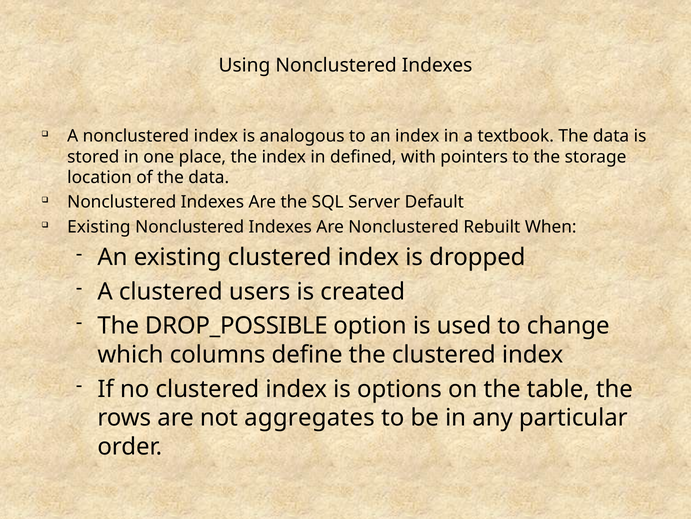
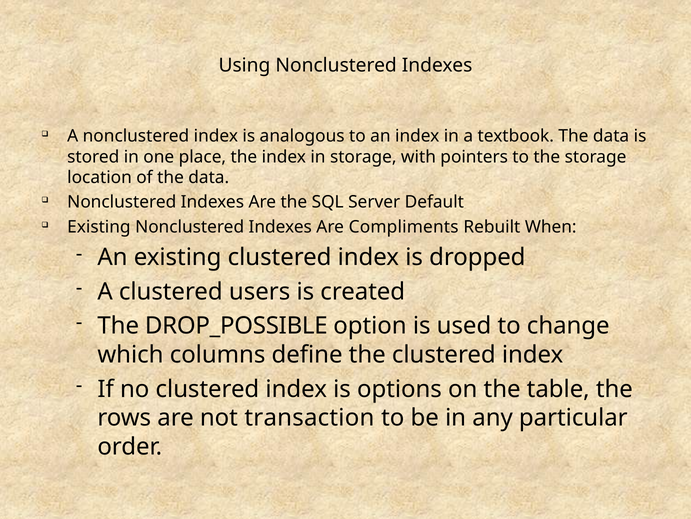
in defined: defined -> storage
Are Nonclustered: Nonclustered -> Compliments
aggregates: aggregates -> transaction
